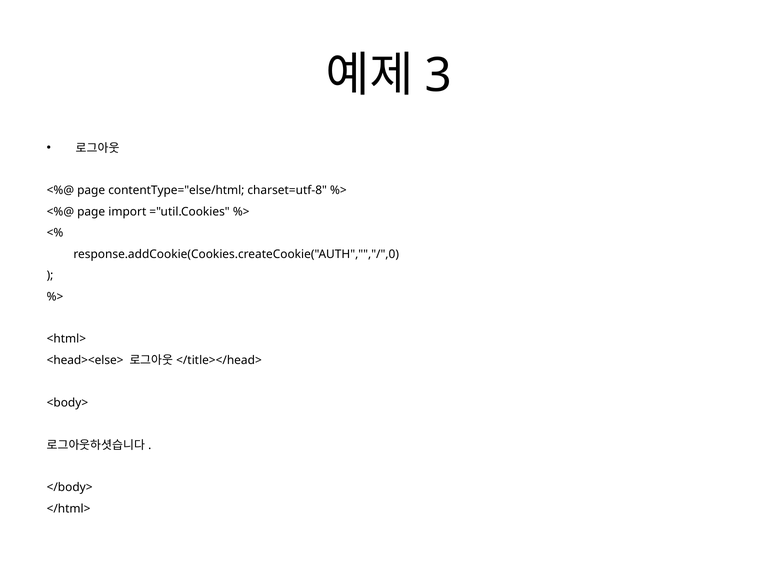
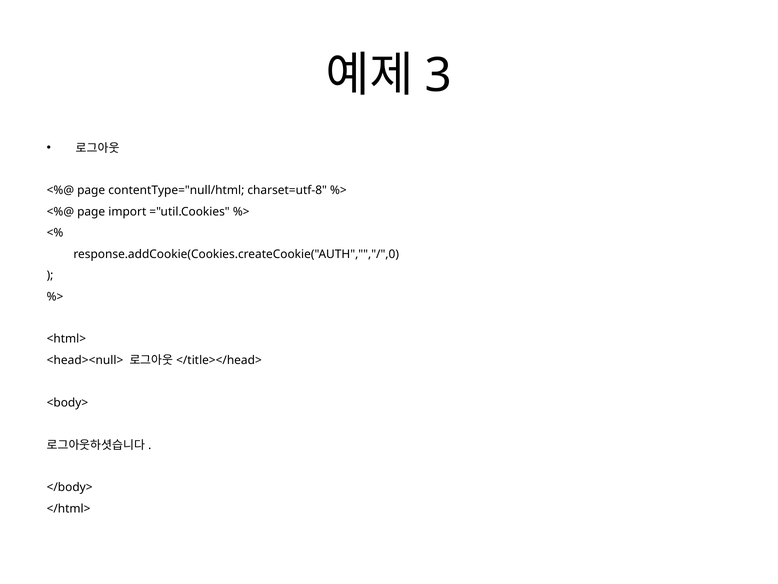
contentType="else/html: contentType="else/html -> contentType="null/html
<head><else>: <head><else> -> <head><null>
